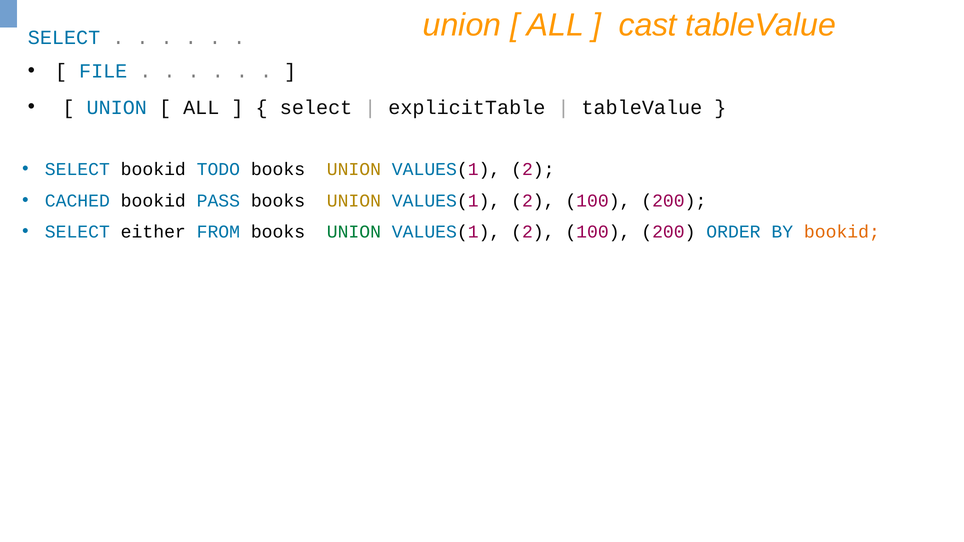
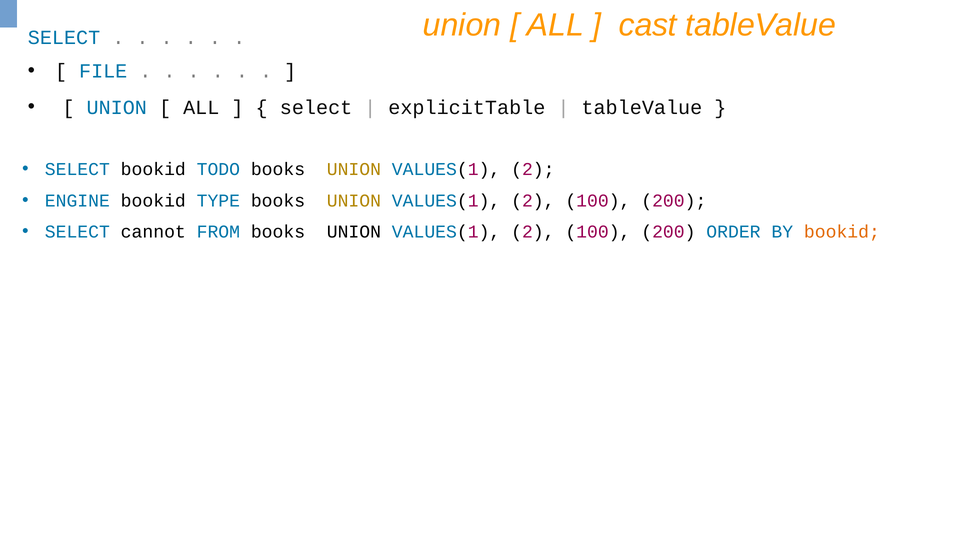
CACHED: CACHED -> ENGINE
PASS: PASS -> TYPE
either: either -> cannot
UNION at (354, 232) colour: green -> black
